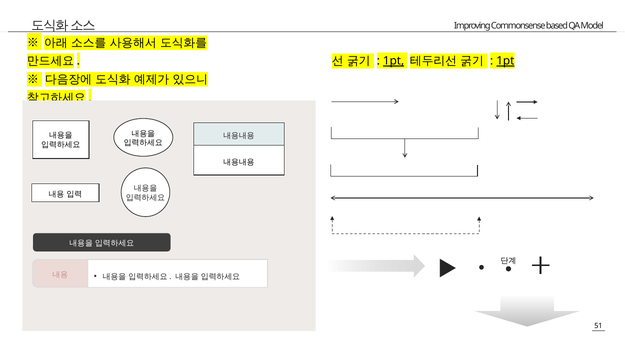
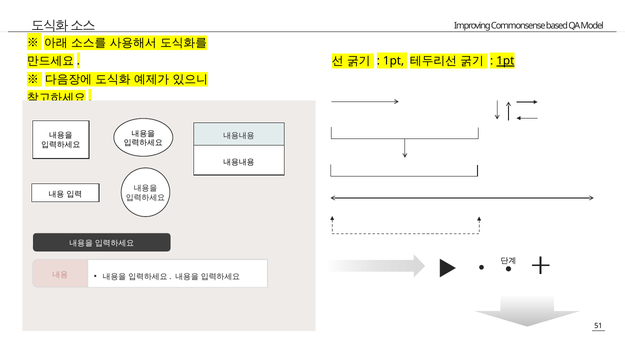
1pt at (394, 61) underline: present -> none
